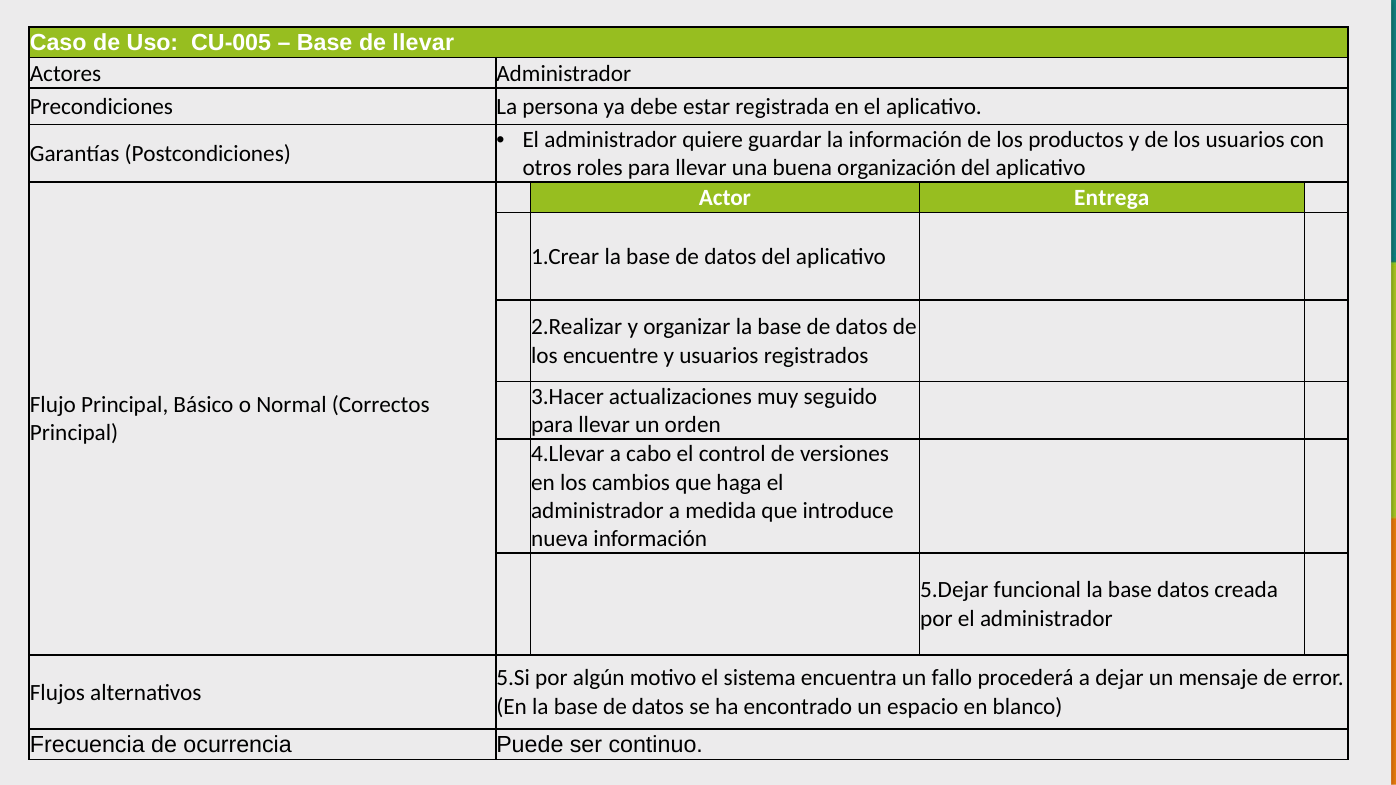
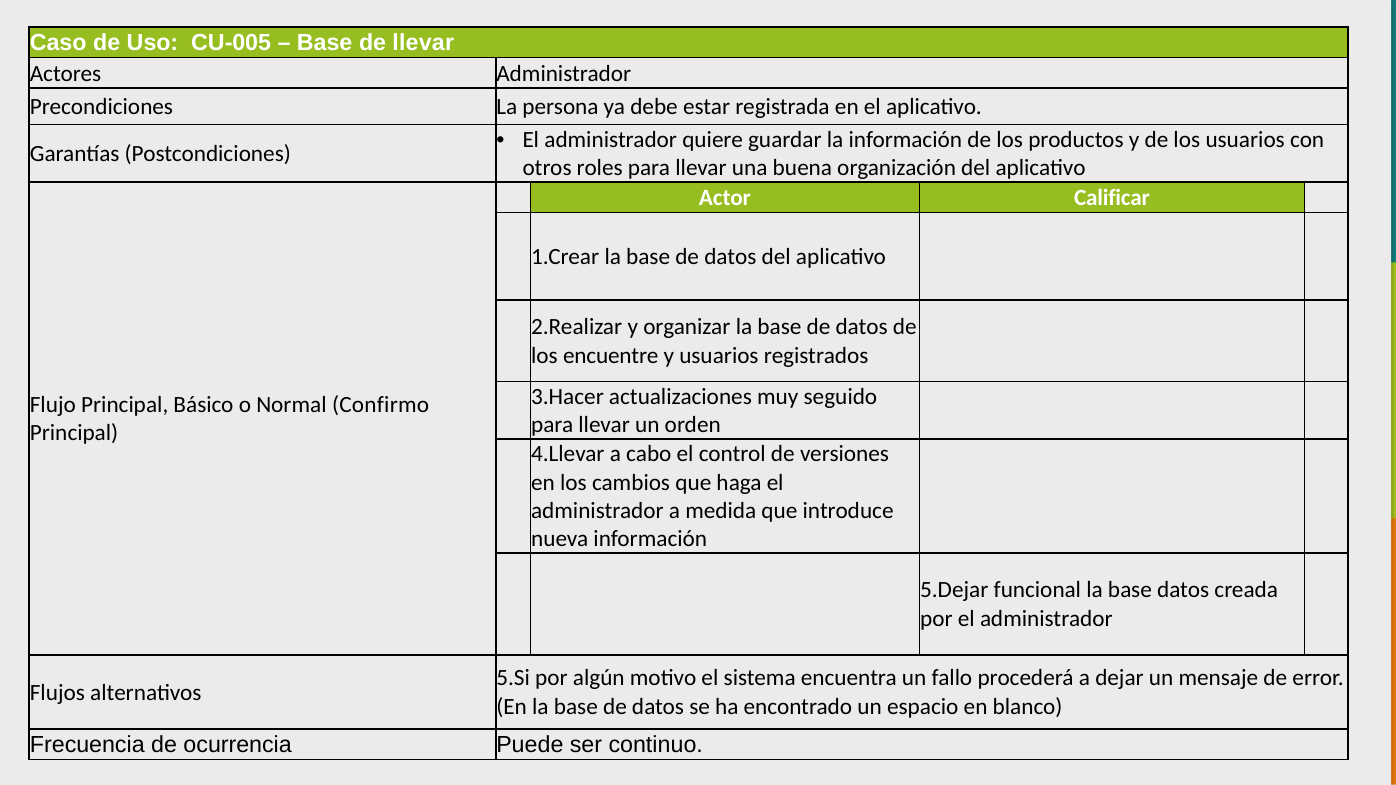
Entrega: Entrega -> Calificar
Correctos: Correctos -> Confirmo
